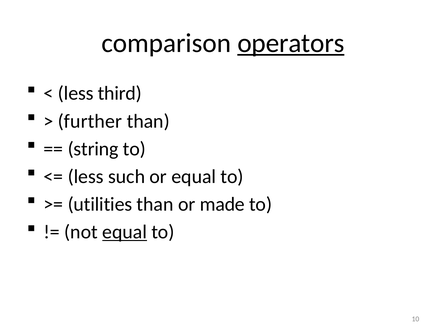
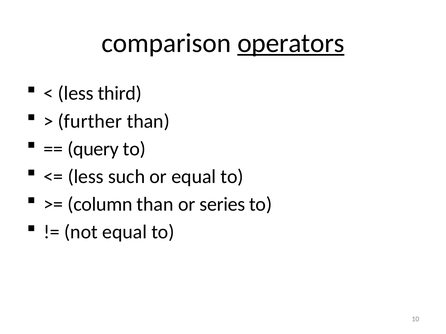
string: string -> query
utilities: utilities -> column
made: made -> series
equal at (125, 232) underline: present -> none
